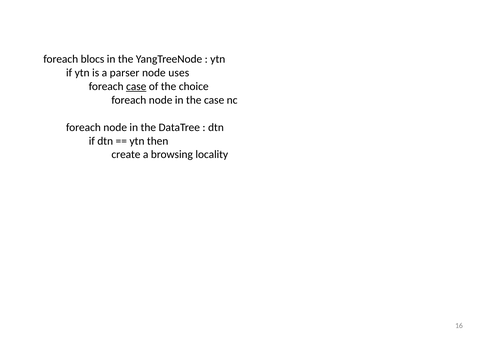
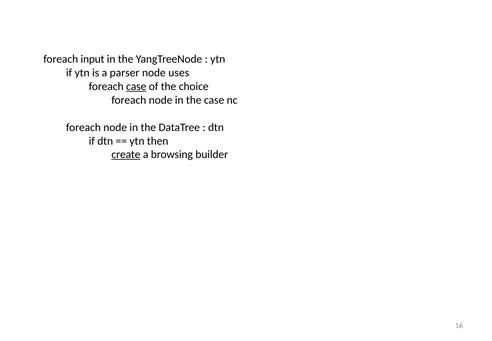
blocs: blocs -> input
create underline: none -> present
locality: locality -> builder
